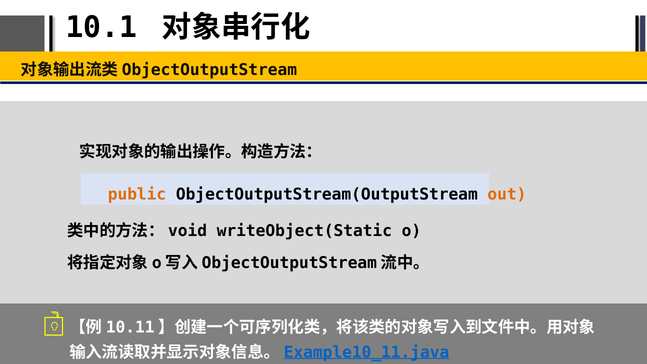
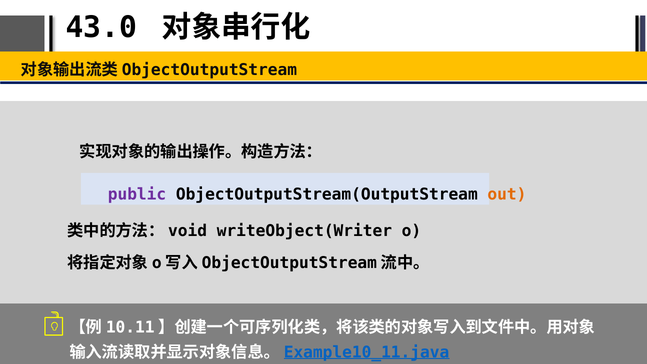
10.1: 10.1 -> 43.0
public colour: orange -> purple
writeObject(Static: writeObject(Static -> writeObject(Writer
